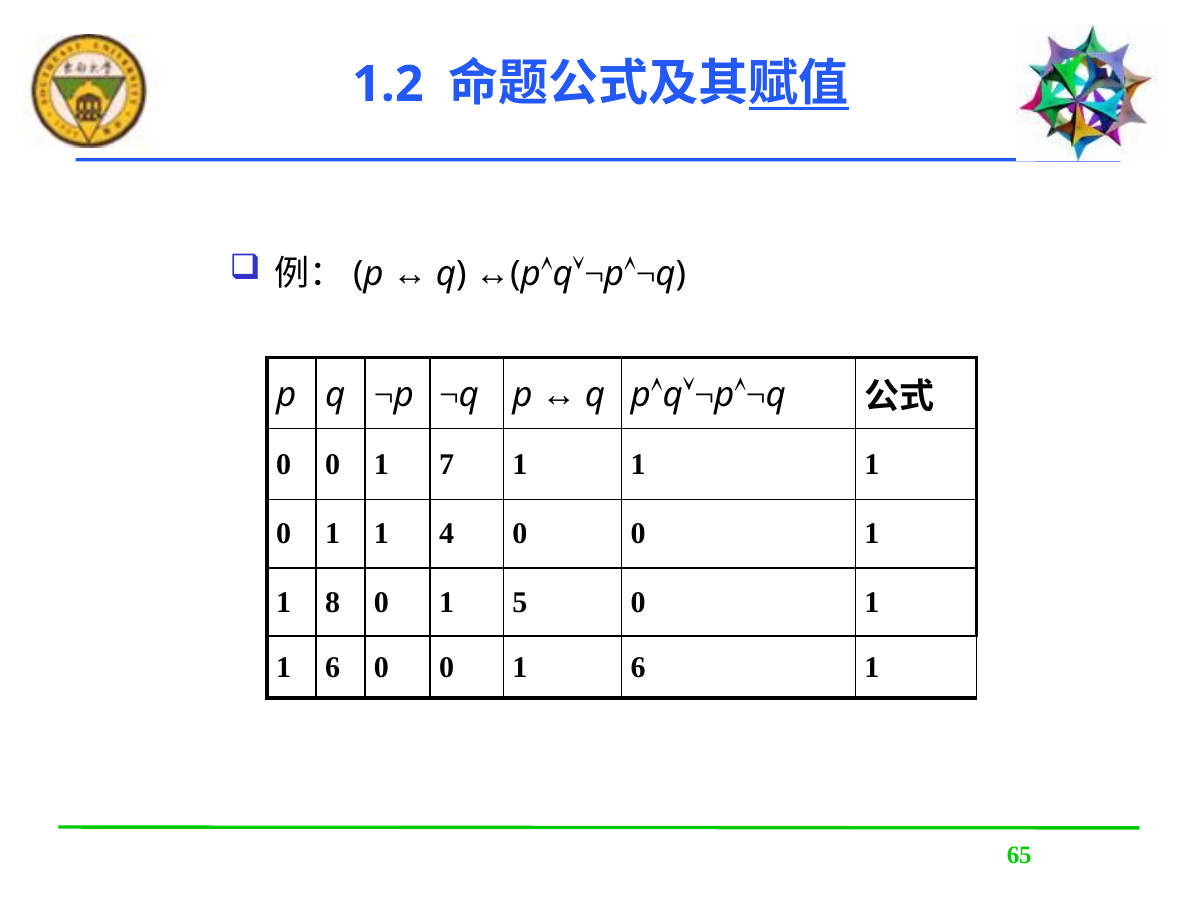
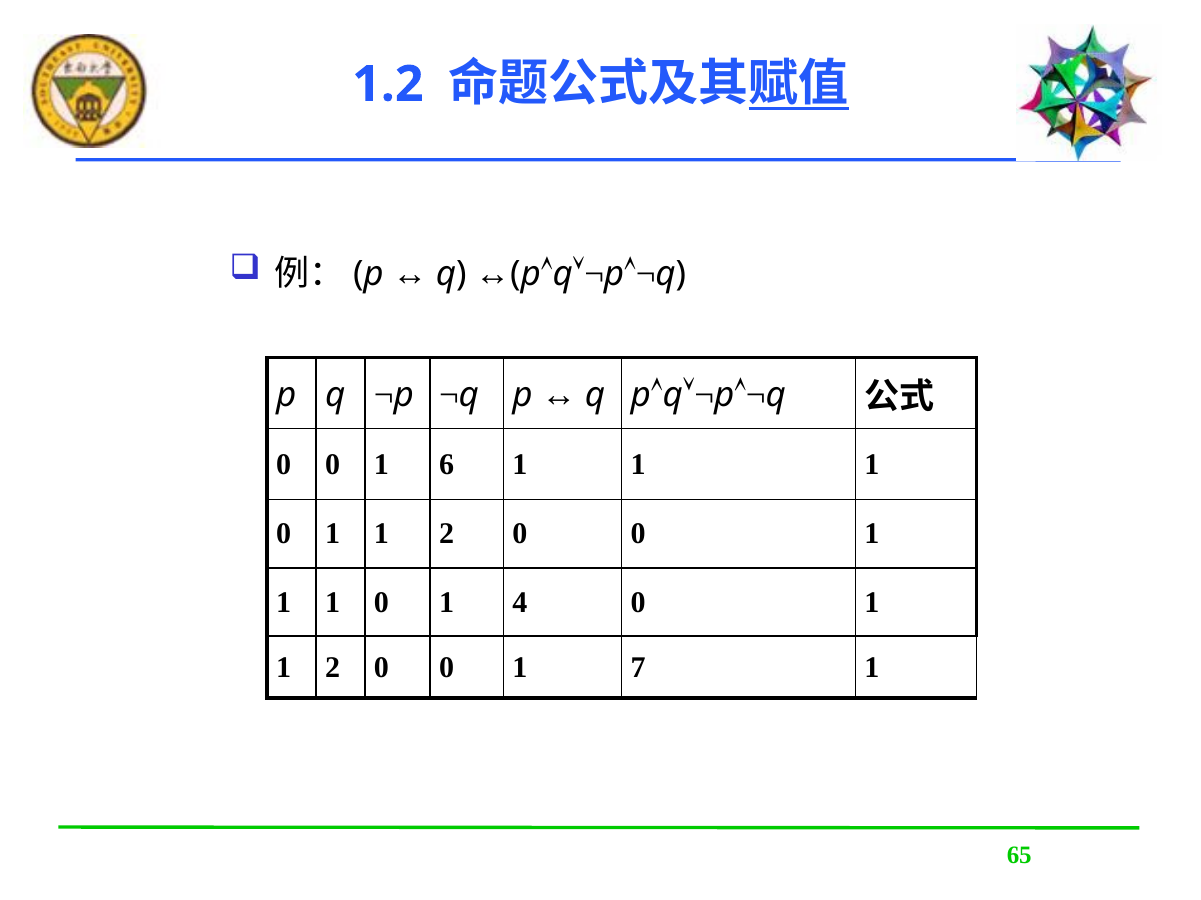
7: 7 -> 6
4 at (447, 535): 4 -> 2
8 at (333, 603): 8 -> 1
5: 5 -> 4
6 at (333, 668): 6 -> 2
0 1 6: 6 -> 7
